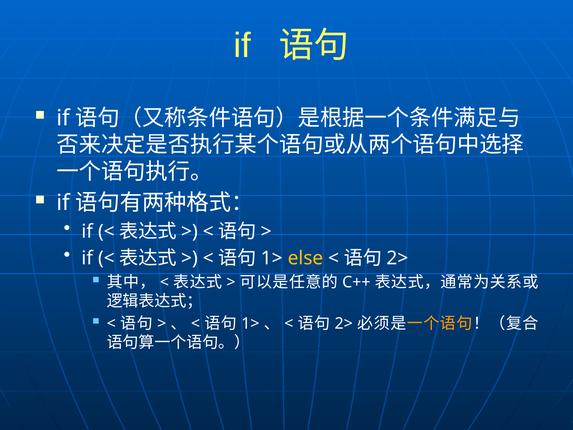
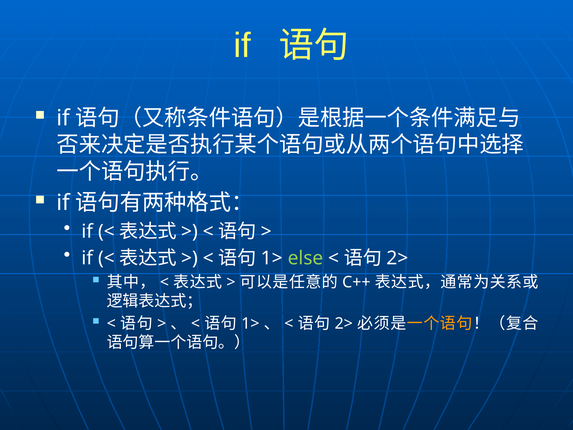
else colour: yellow -> light green
